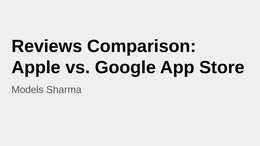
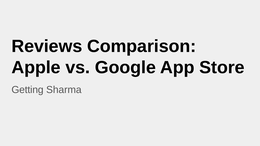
Models: Models -> Getting
